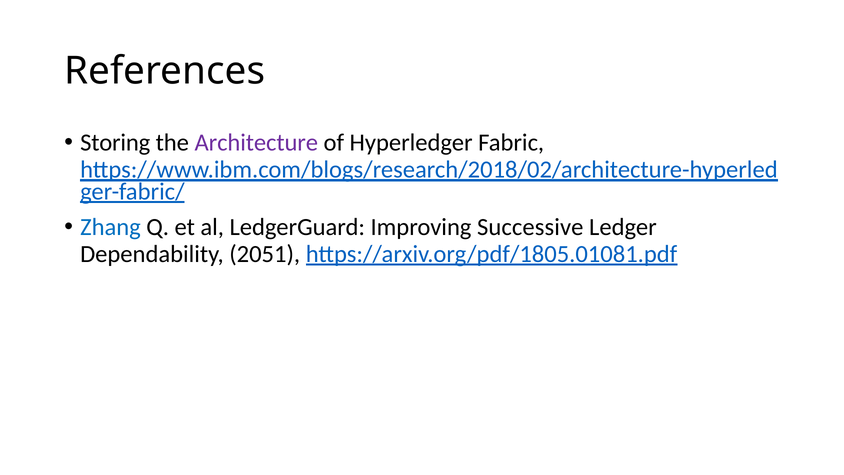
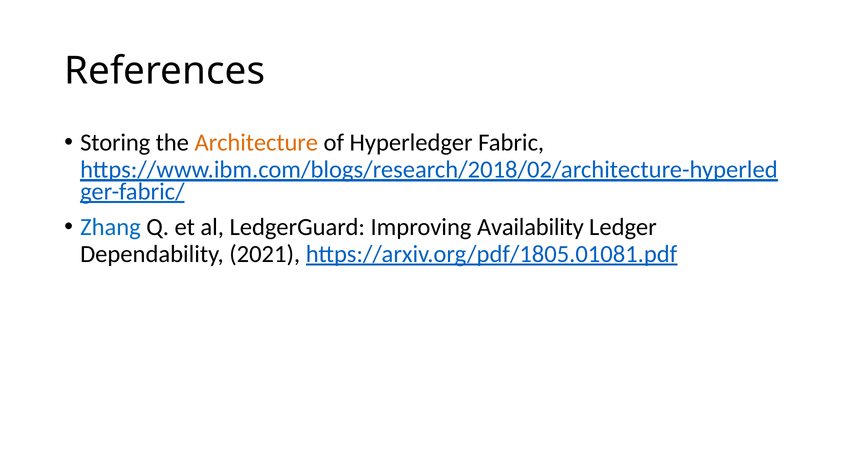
Architecture colour: purple -> orange
Successive: Successive -> Availability
2051: 2051 -> 2021
